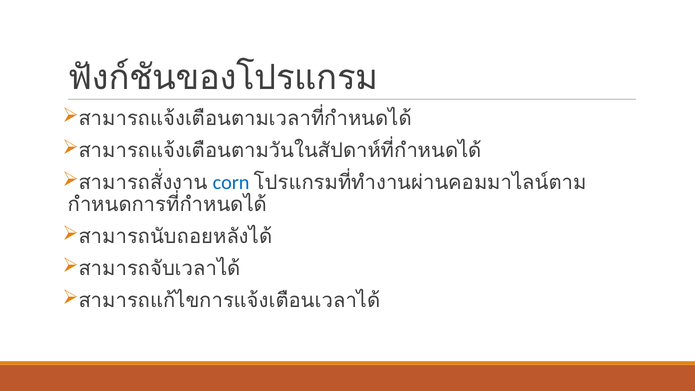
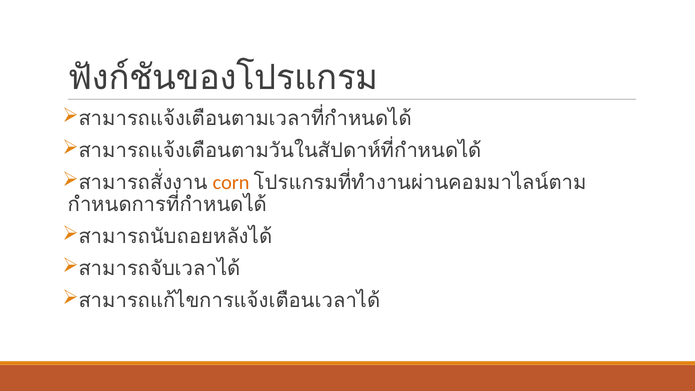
corn colour: blue -> orange
